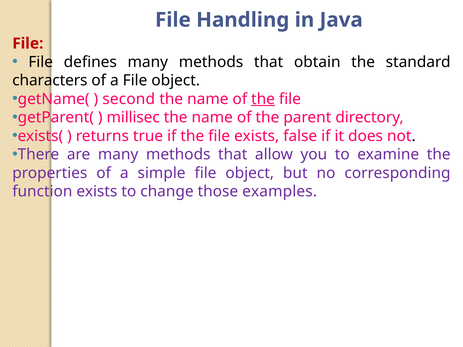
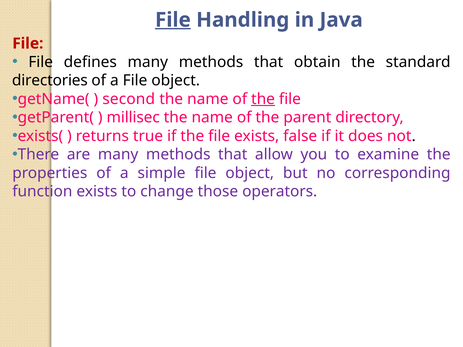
File at (173, 20) underline: none -> present
characters: characters -> directories
examples: examples -> operators
